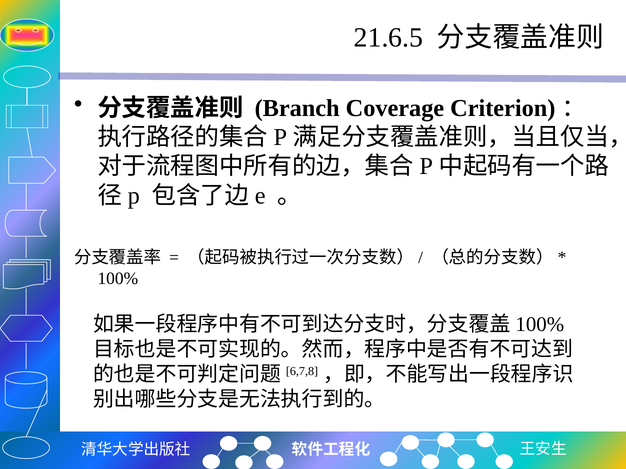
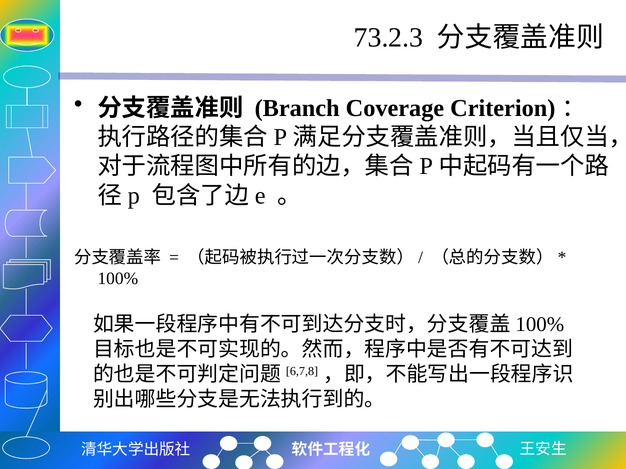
21.6.5: 21.6.5 -> 73.2.3
